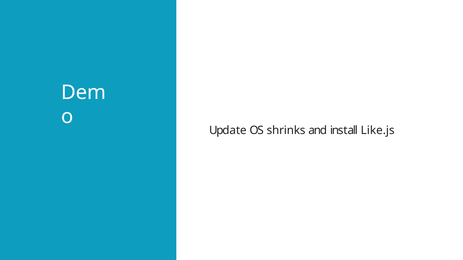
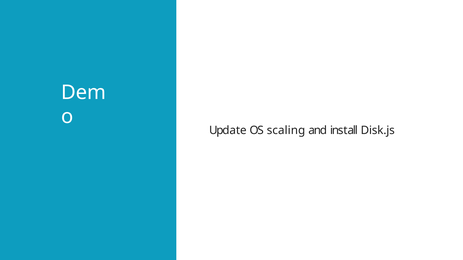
shrinks: shrinks -> scaling
Like.js: Like.js -> Disk.js
